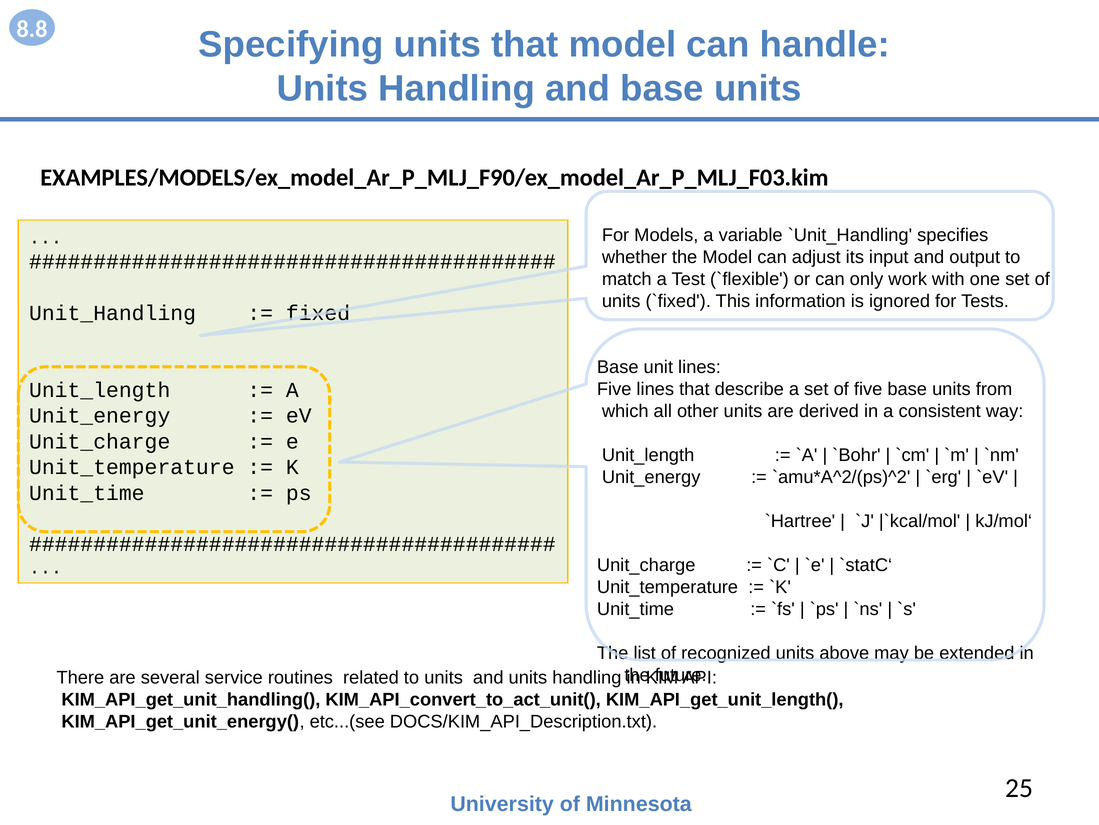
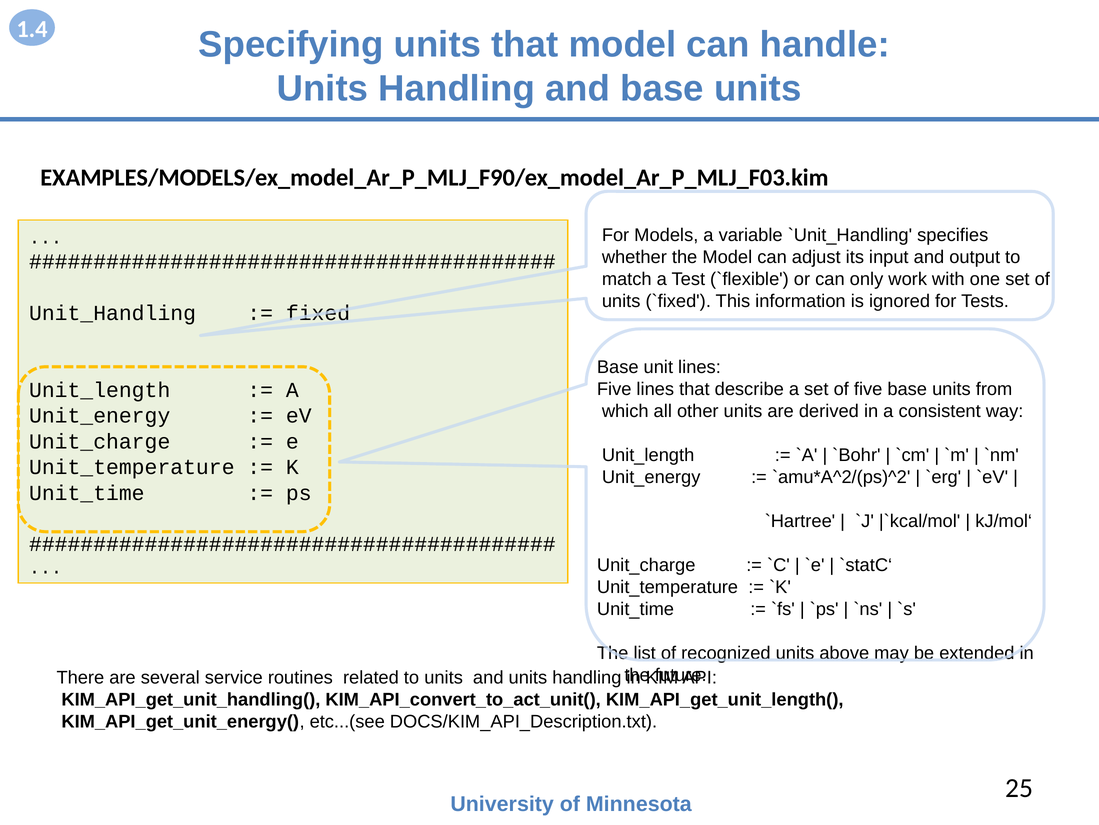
8.8: 8.8 -> 1.4
